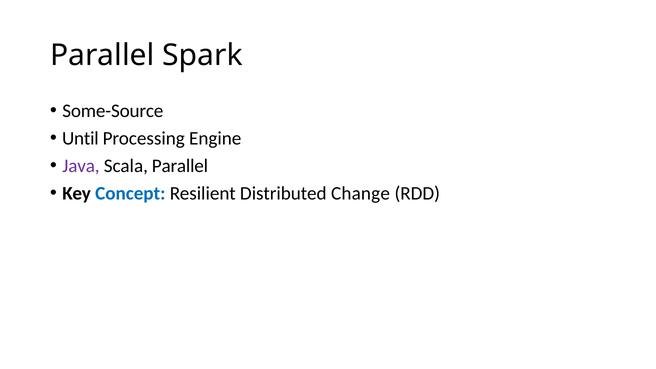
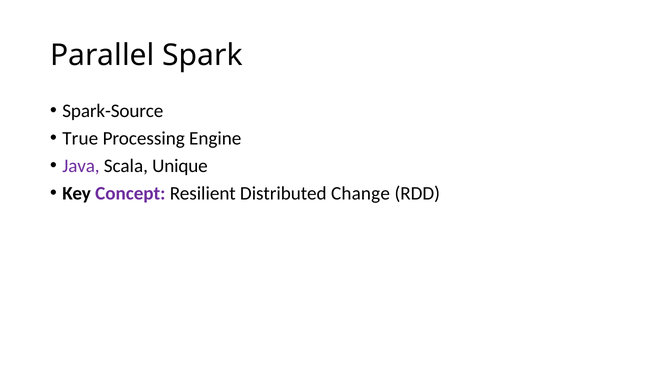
Some-Source: Some-Source -> Spark-Source
Until: Until -> True
Scala Parallel: Parallel -> Unique
Concept colour: blue -> purple
